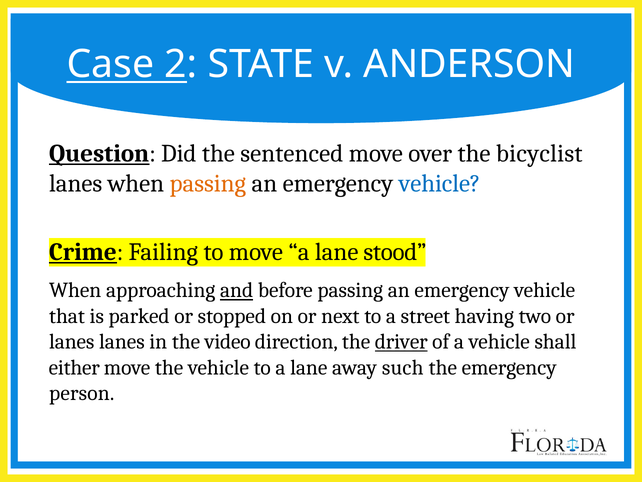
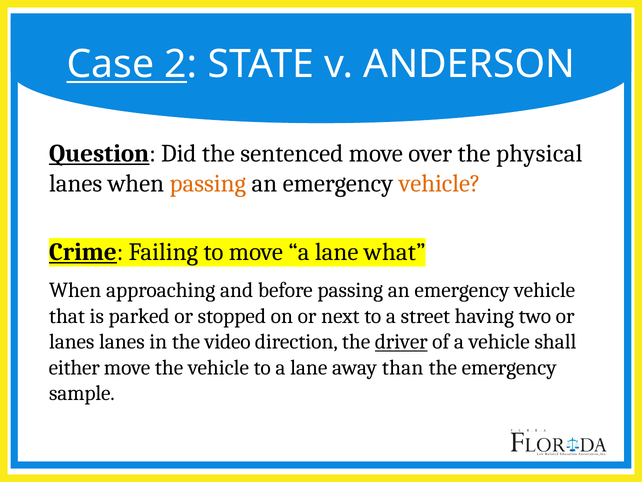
bicyclist: bicyclist -> physical
vehicle at (440, 183) colour: blue -> orange
stood: stood -> what
and underline: present -> none
such: such -> than
person: person -> sample
